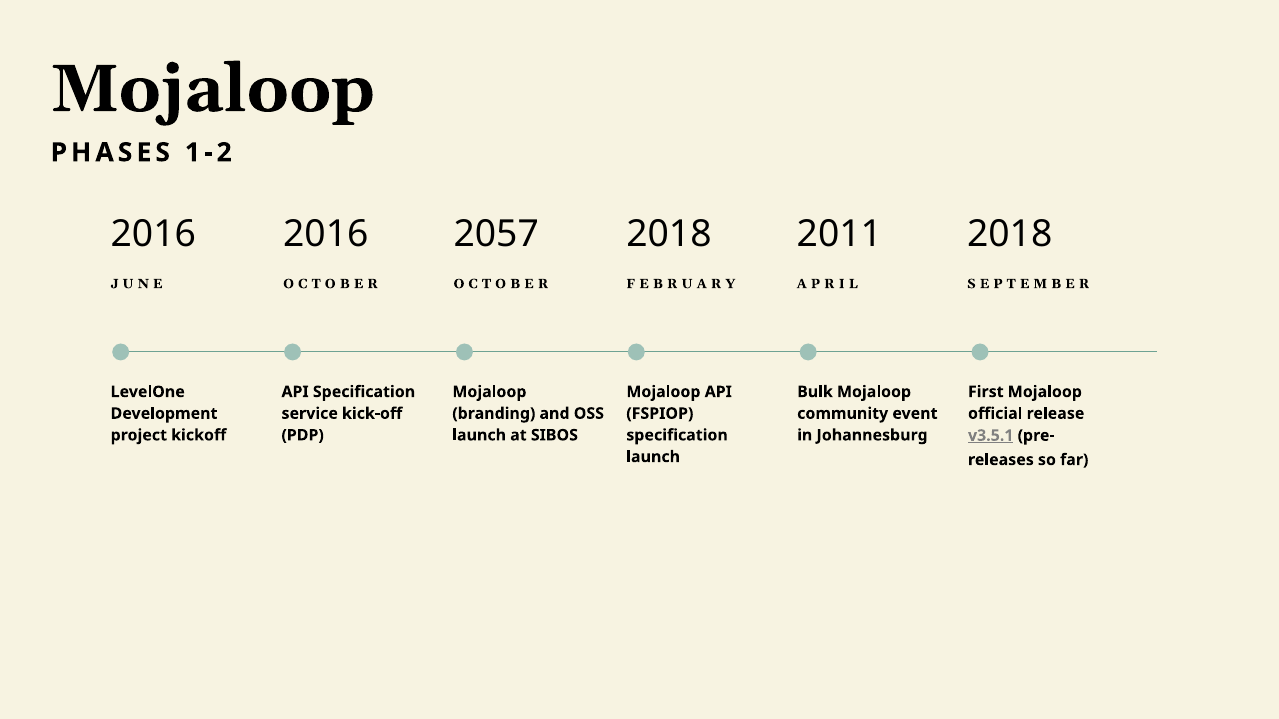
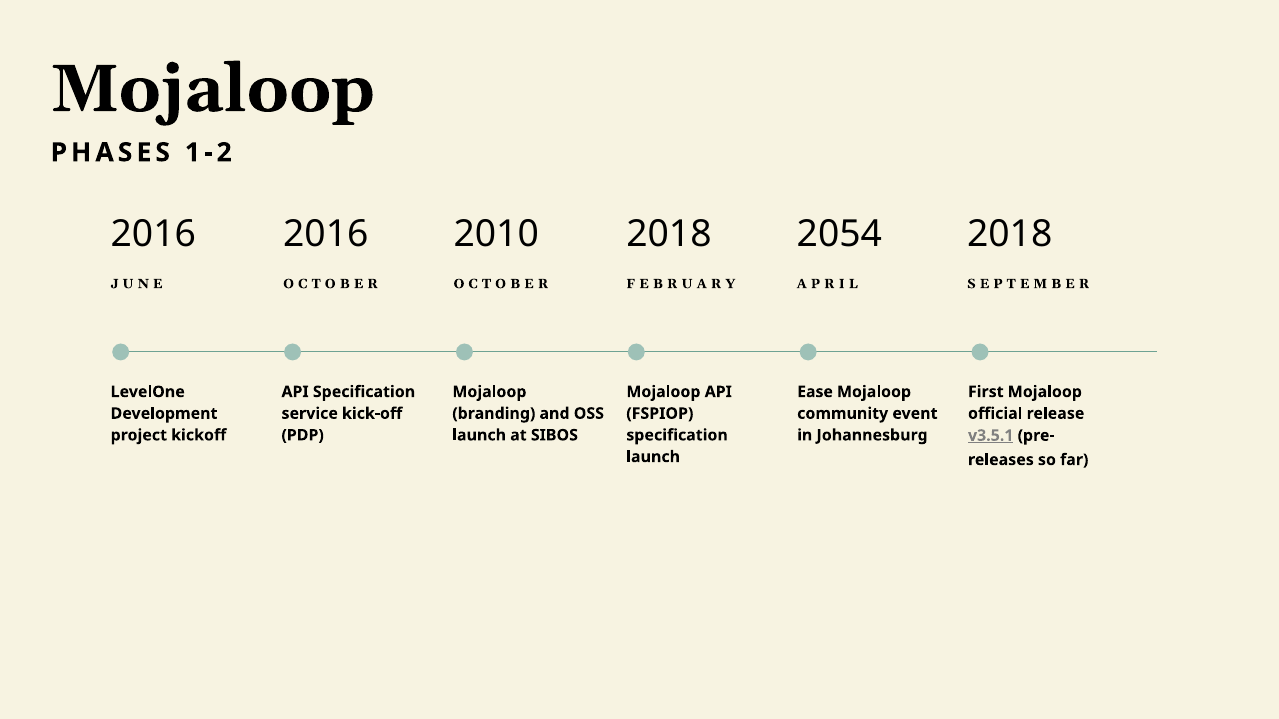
2057: 2057 -> 2010
2011: 2011 -> 2054
Bulk: Bulk -> Ease
